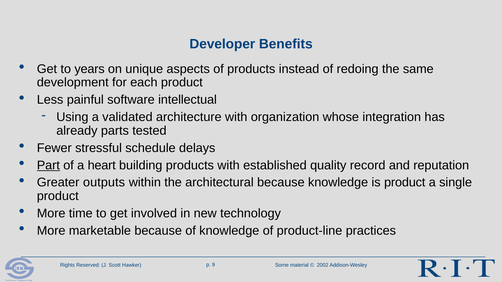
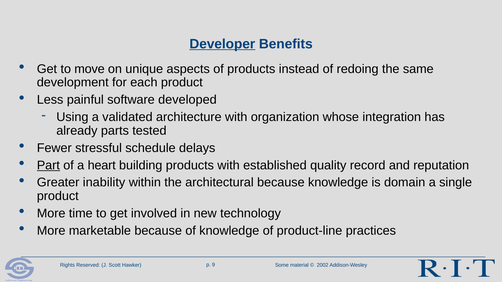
Developer underline: none -> present
years: years -> move
intellectual: intellectual -> developed
outputs: outputs -> inability
is product: product -> domain
